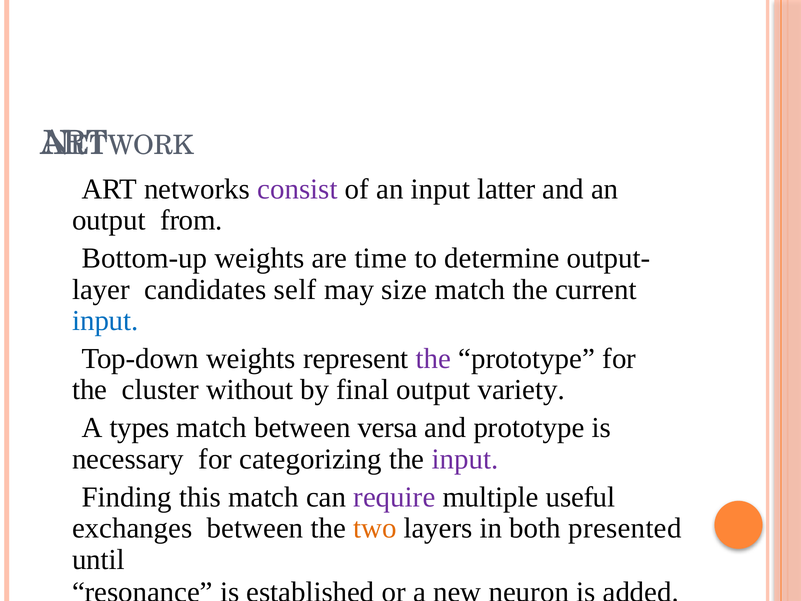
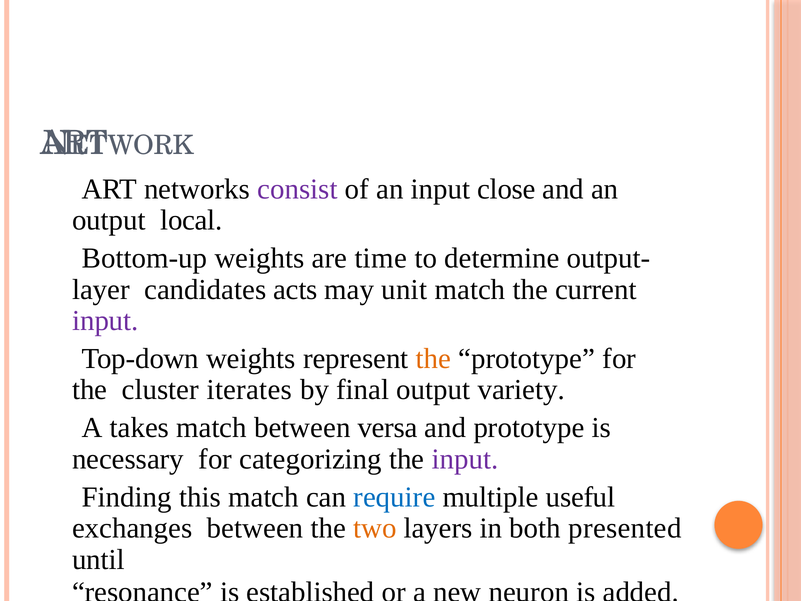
latter: latter -> close
from: from -> local
self: self -> acts
size: size -> unit
input at (105, 321) colour: blue -> purple
the at (434, 358) colour: purple -> orange
without: without -> iterates
types: types -> takes
require colour: purple -> blue
